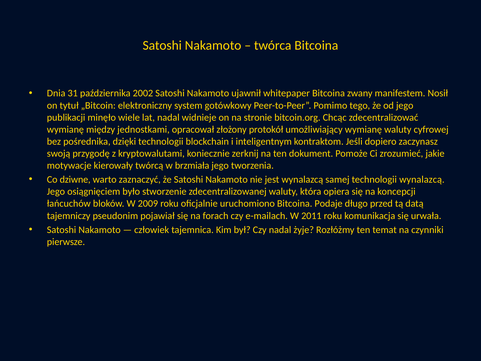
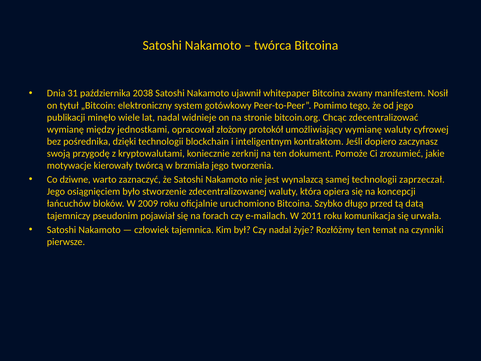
2002: 2002 -> 2038
technologii wynalazcą: wynalazcą -> zaprzeczał
Podaje: Podaje -> Szybko
